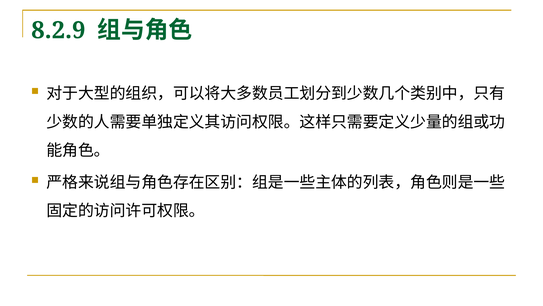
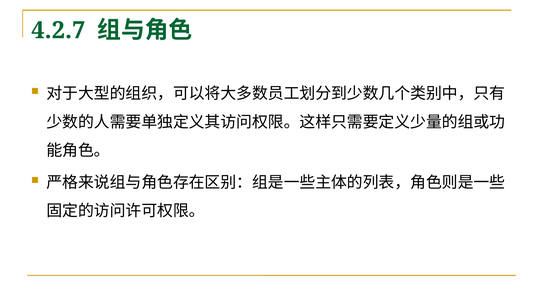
8.2.9: 8.2.9 -> 4.2.7
